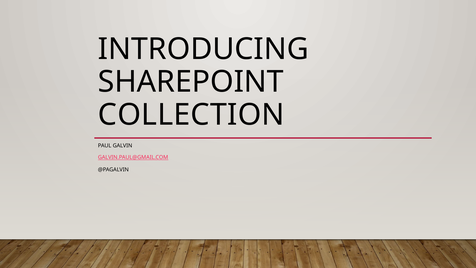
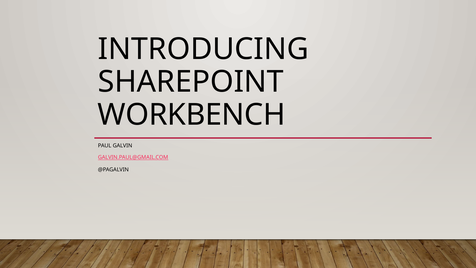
COLLECTION: COLLECTION -> WORKBENCH
